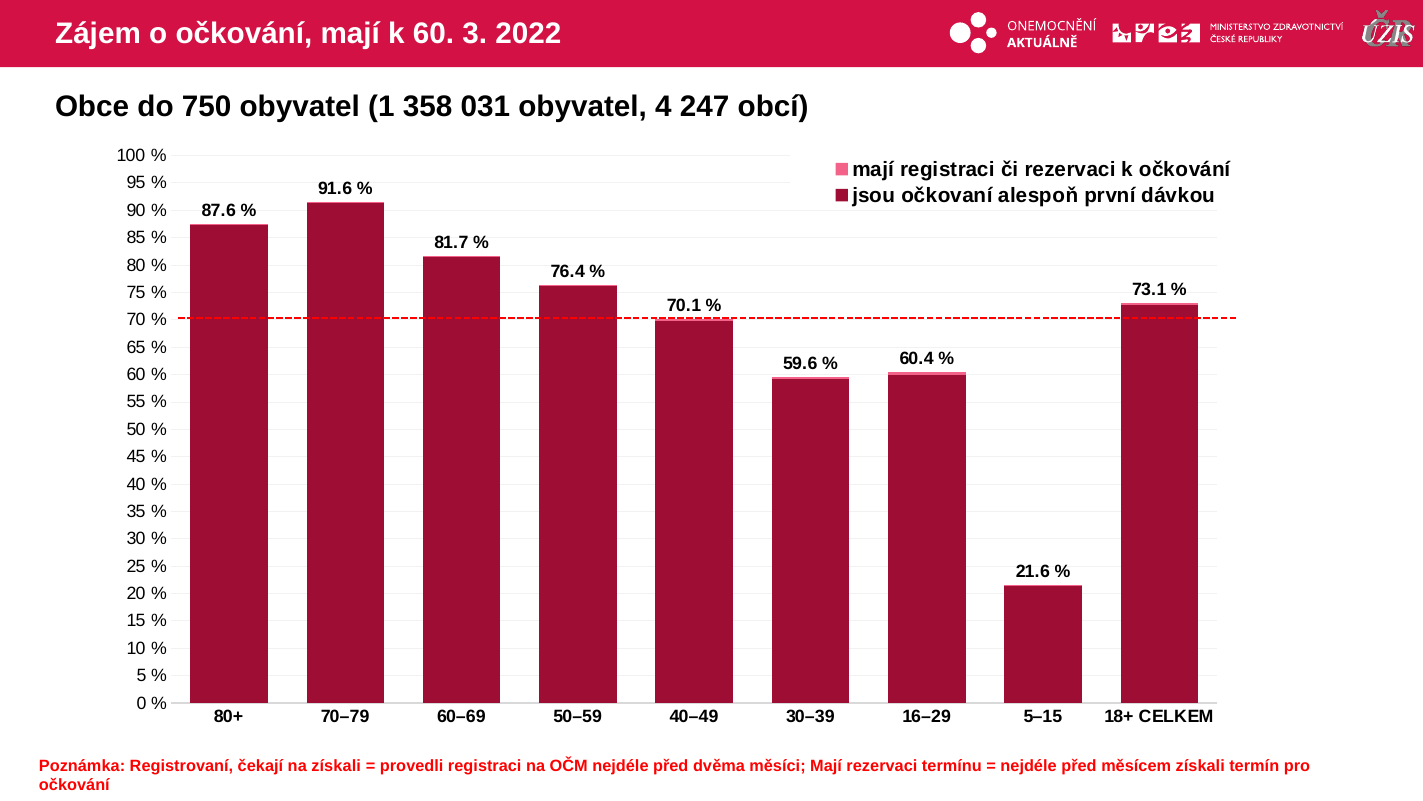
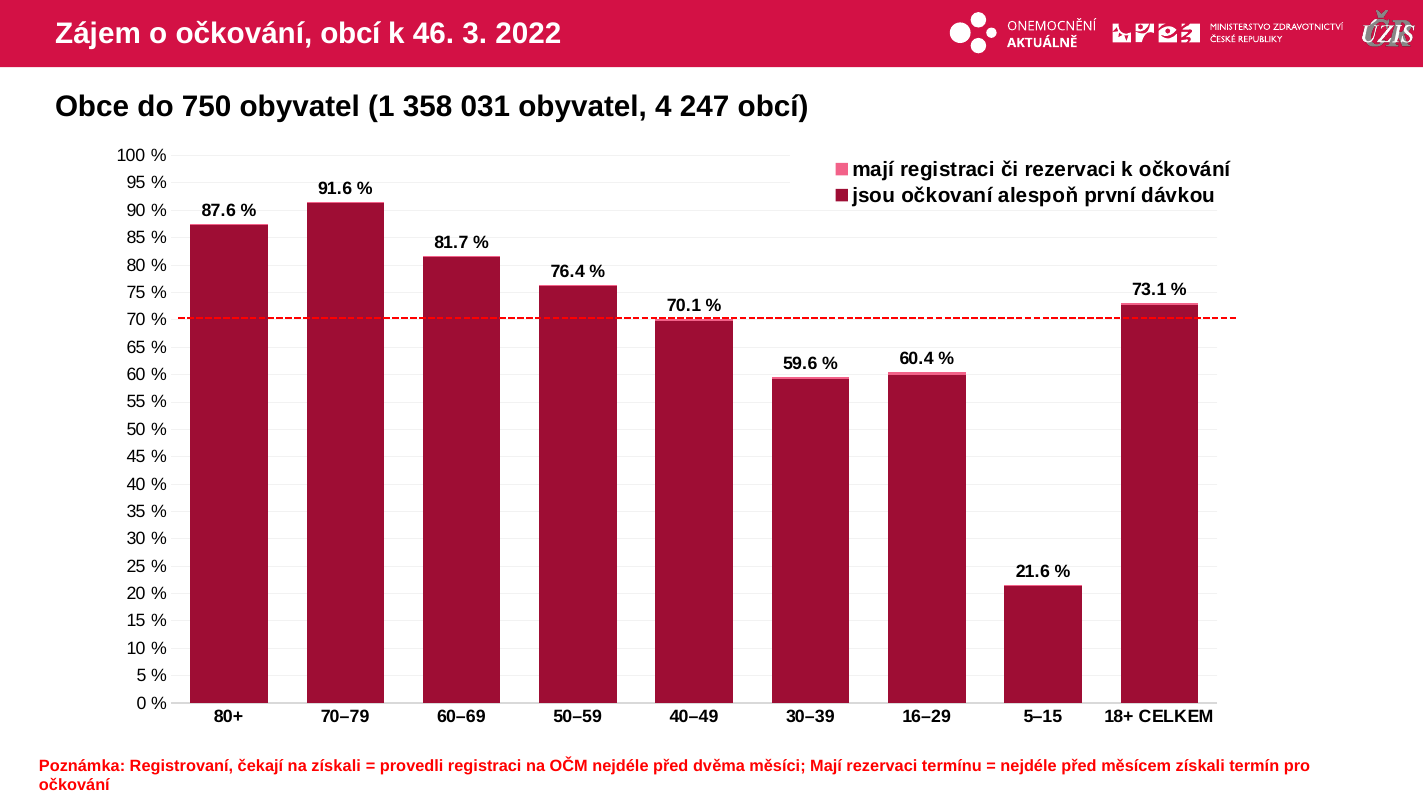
očkování mají: mají -> obcí
k 60: 60 -> 46
